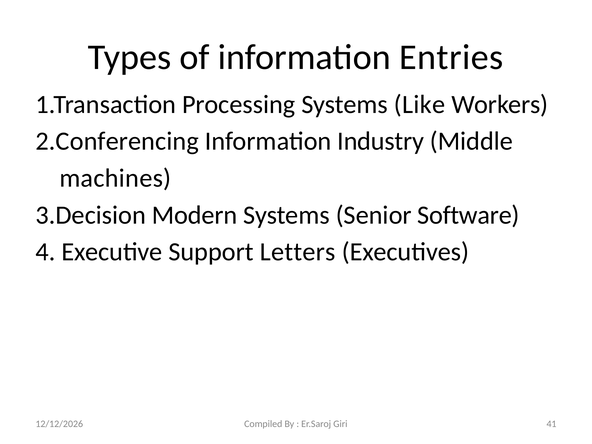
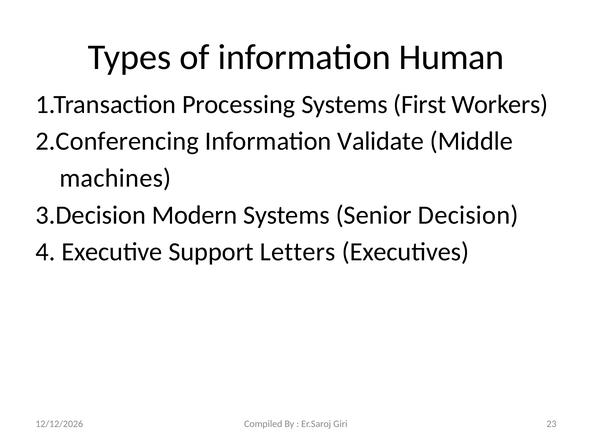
Entries: Entries -> Human
Like: Like -> First
Industry: Industry -> Validate
Software: Software -> Decision
41: 41 -> 23
